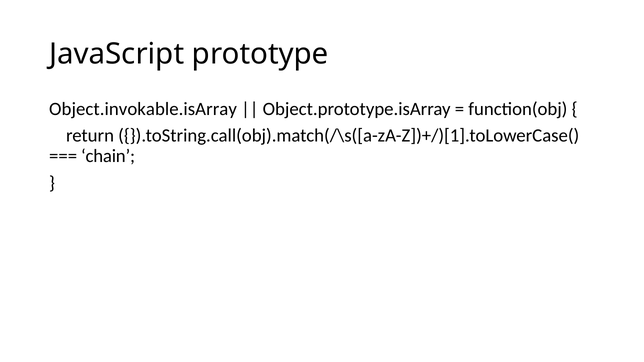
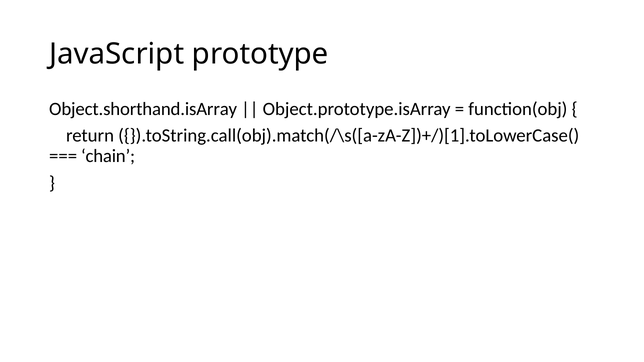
Object.invokable.isArray: Object.invokable.isArray -> Object.shorthand.isArray
